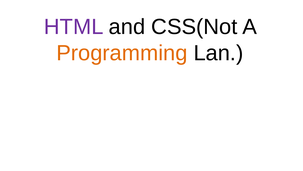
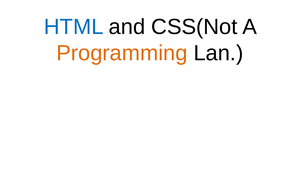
HTML colour: purple -> blue
